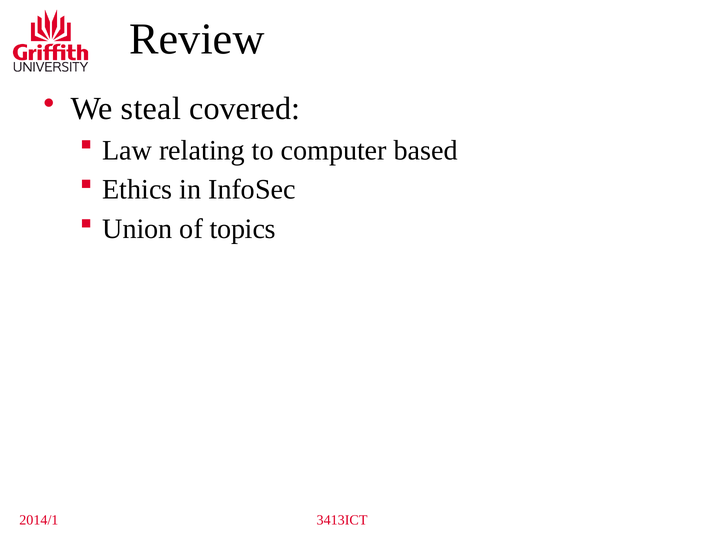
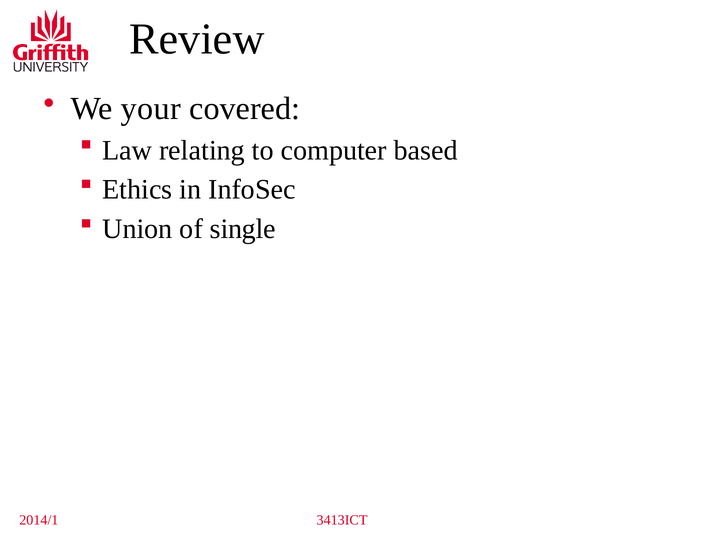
steal: steal -> your
topics: topics -> single
